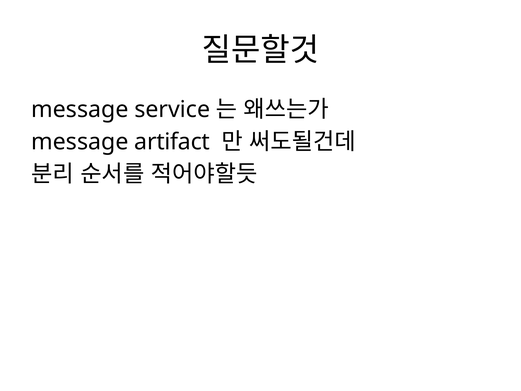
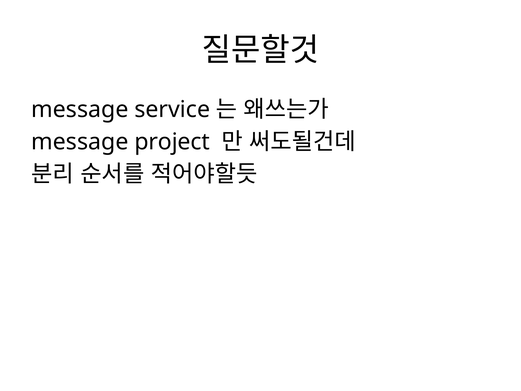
artifact: artifact -> project
